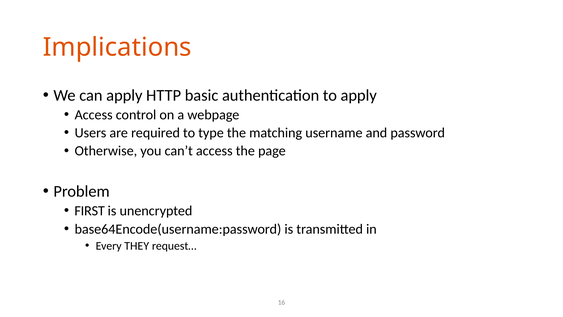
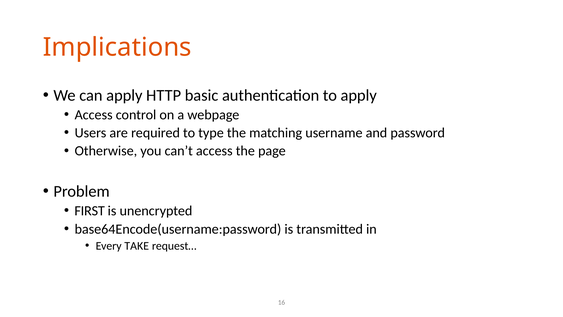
THEY: THEY -> TAKE
